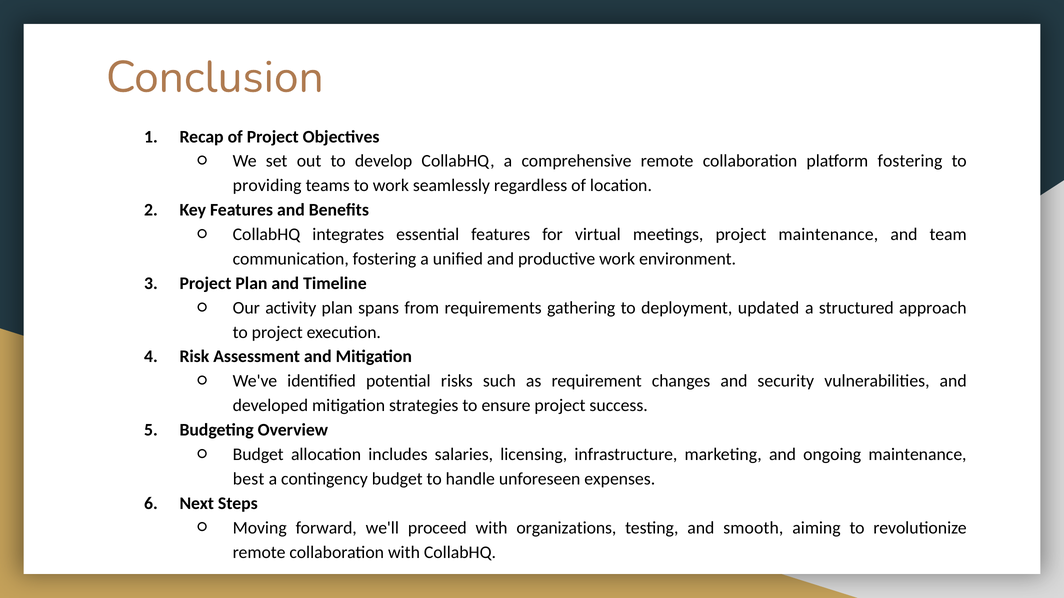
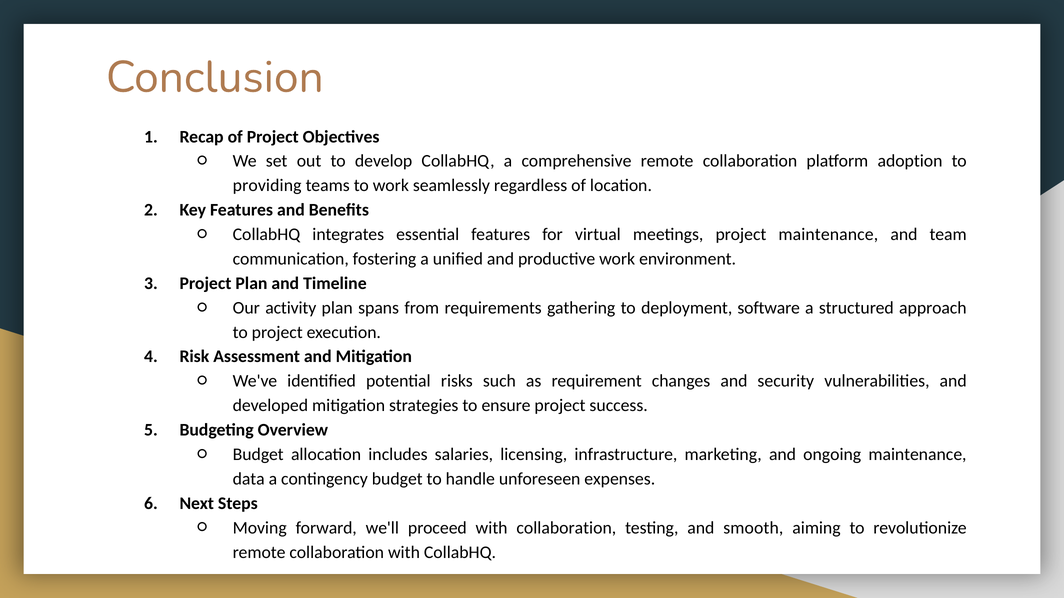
platform fostering: fostering -> adoption
updated: updated -> software
best: best -> data
with organizations: organizations -> collaboration
